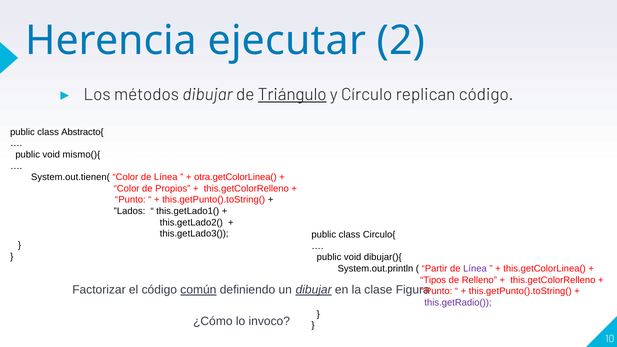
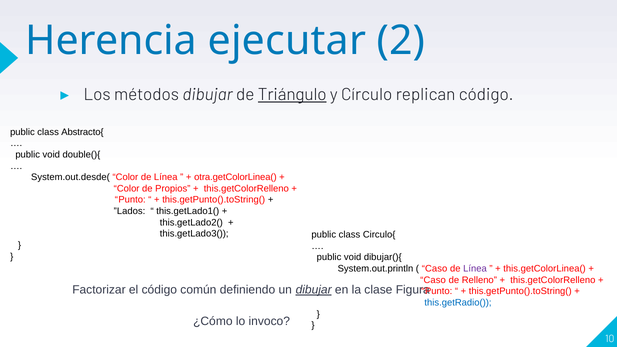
mismo(){: mismo(){ -> double(){
System.out.tienen(: System.out.tienen( -> System.out.desde(
Partir at (435, 269): Partir -> Caso
Tipos at (433, 280): Tipos -> Caso
común underline: present -> none
this.getRadio( colour: purple -> blue
